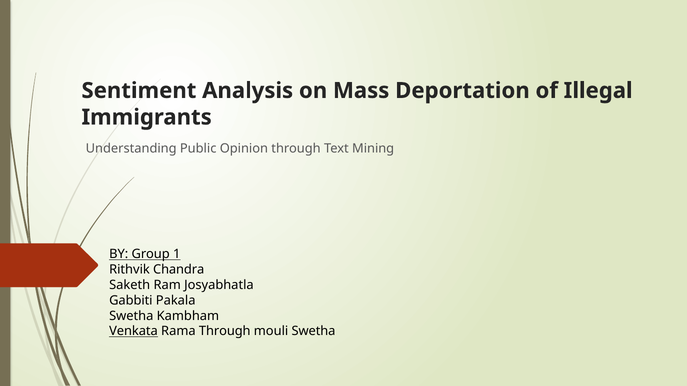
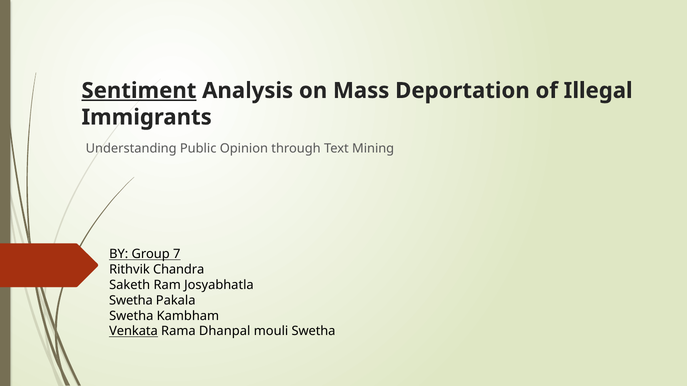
Sentiment underline: none -> present
1: 1 -> 7
Gabbiti at (131, 301): Gabbiti -> Swetha
Rama Through: Through -> Dhanpal
